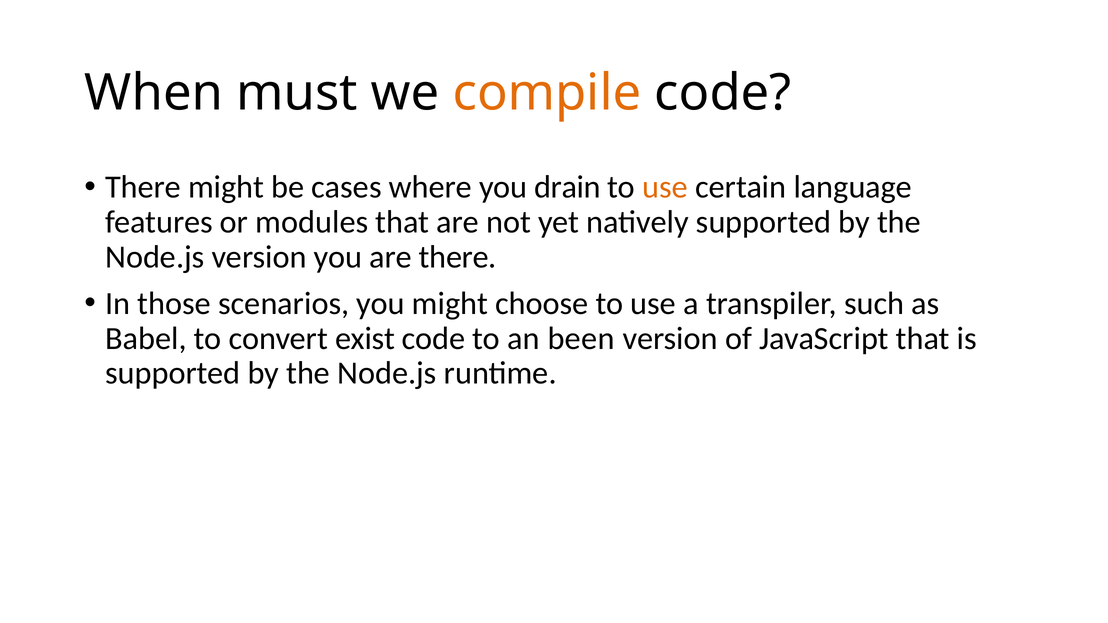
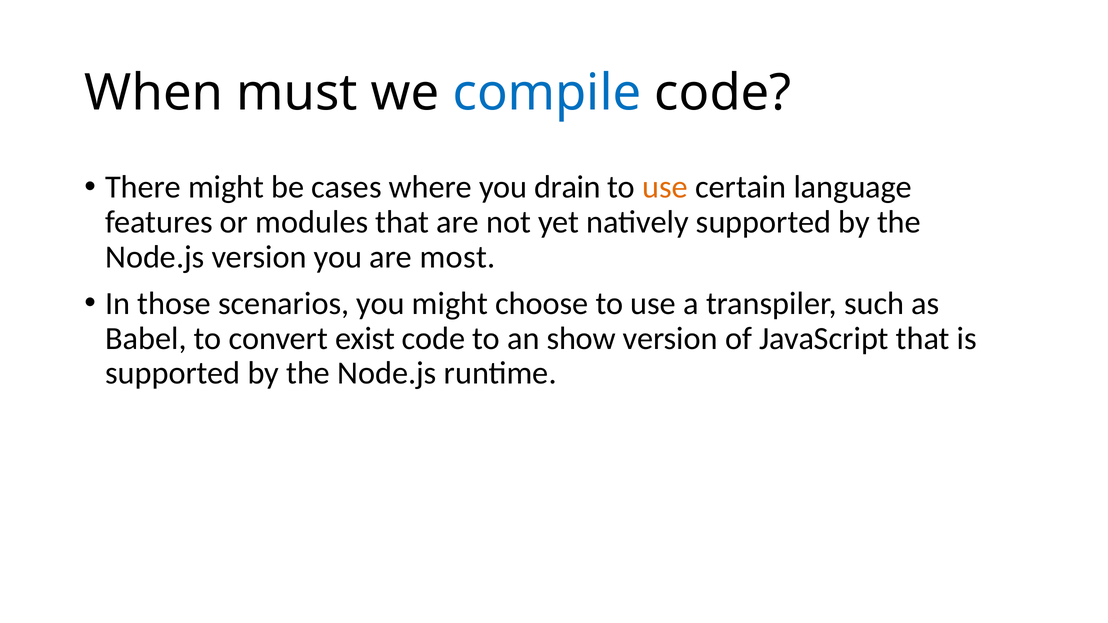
compile colour: orange -> blue
are there: there -> most
been: been -> show
